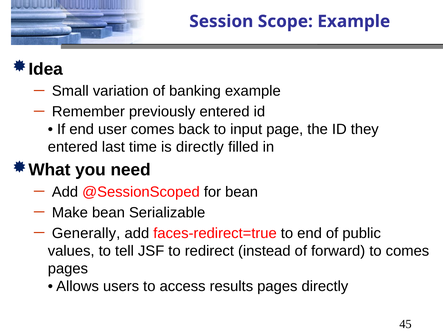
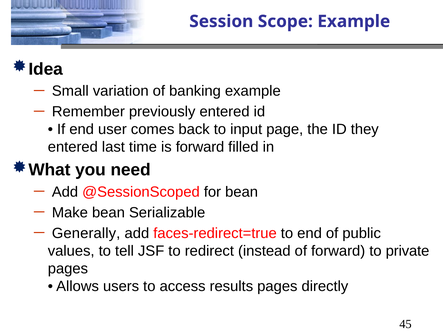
is directly: directly -> forward
to comes: comes -> private
